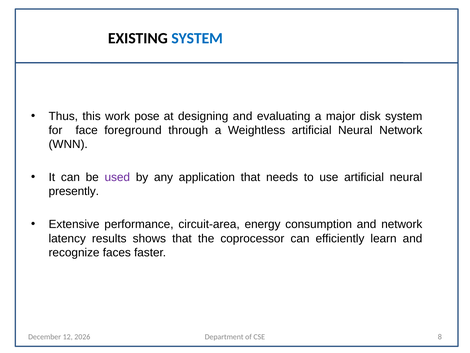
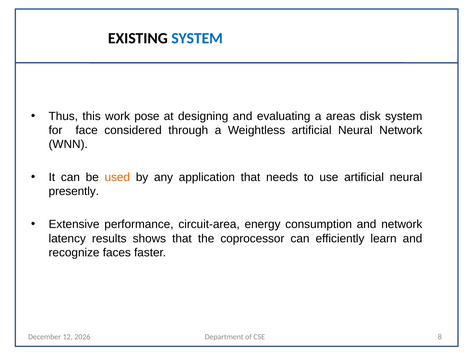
major: major -> areas
foreground: foreground -> considered
used colour: purple -> orange
